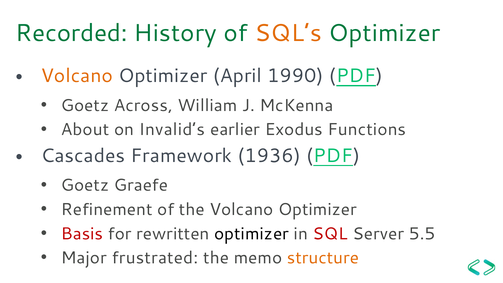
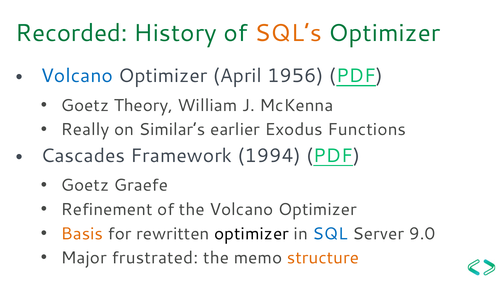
Volcano at (77, 76) colour: orange -> blue
1990: 1990 -> 1956
Across: Across -> Theory
About: About -> Really
Invalid’s: Invalid’s -> Similar’s
1936: 1936 -> 1994
Basis colour: red -> orange
SQL colour: red -> blue
5.5: 5.5 -> 9.0
